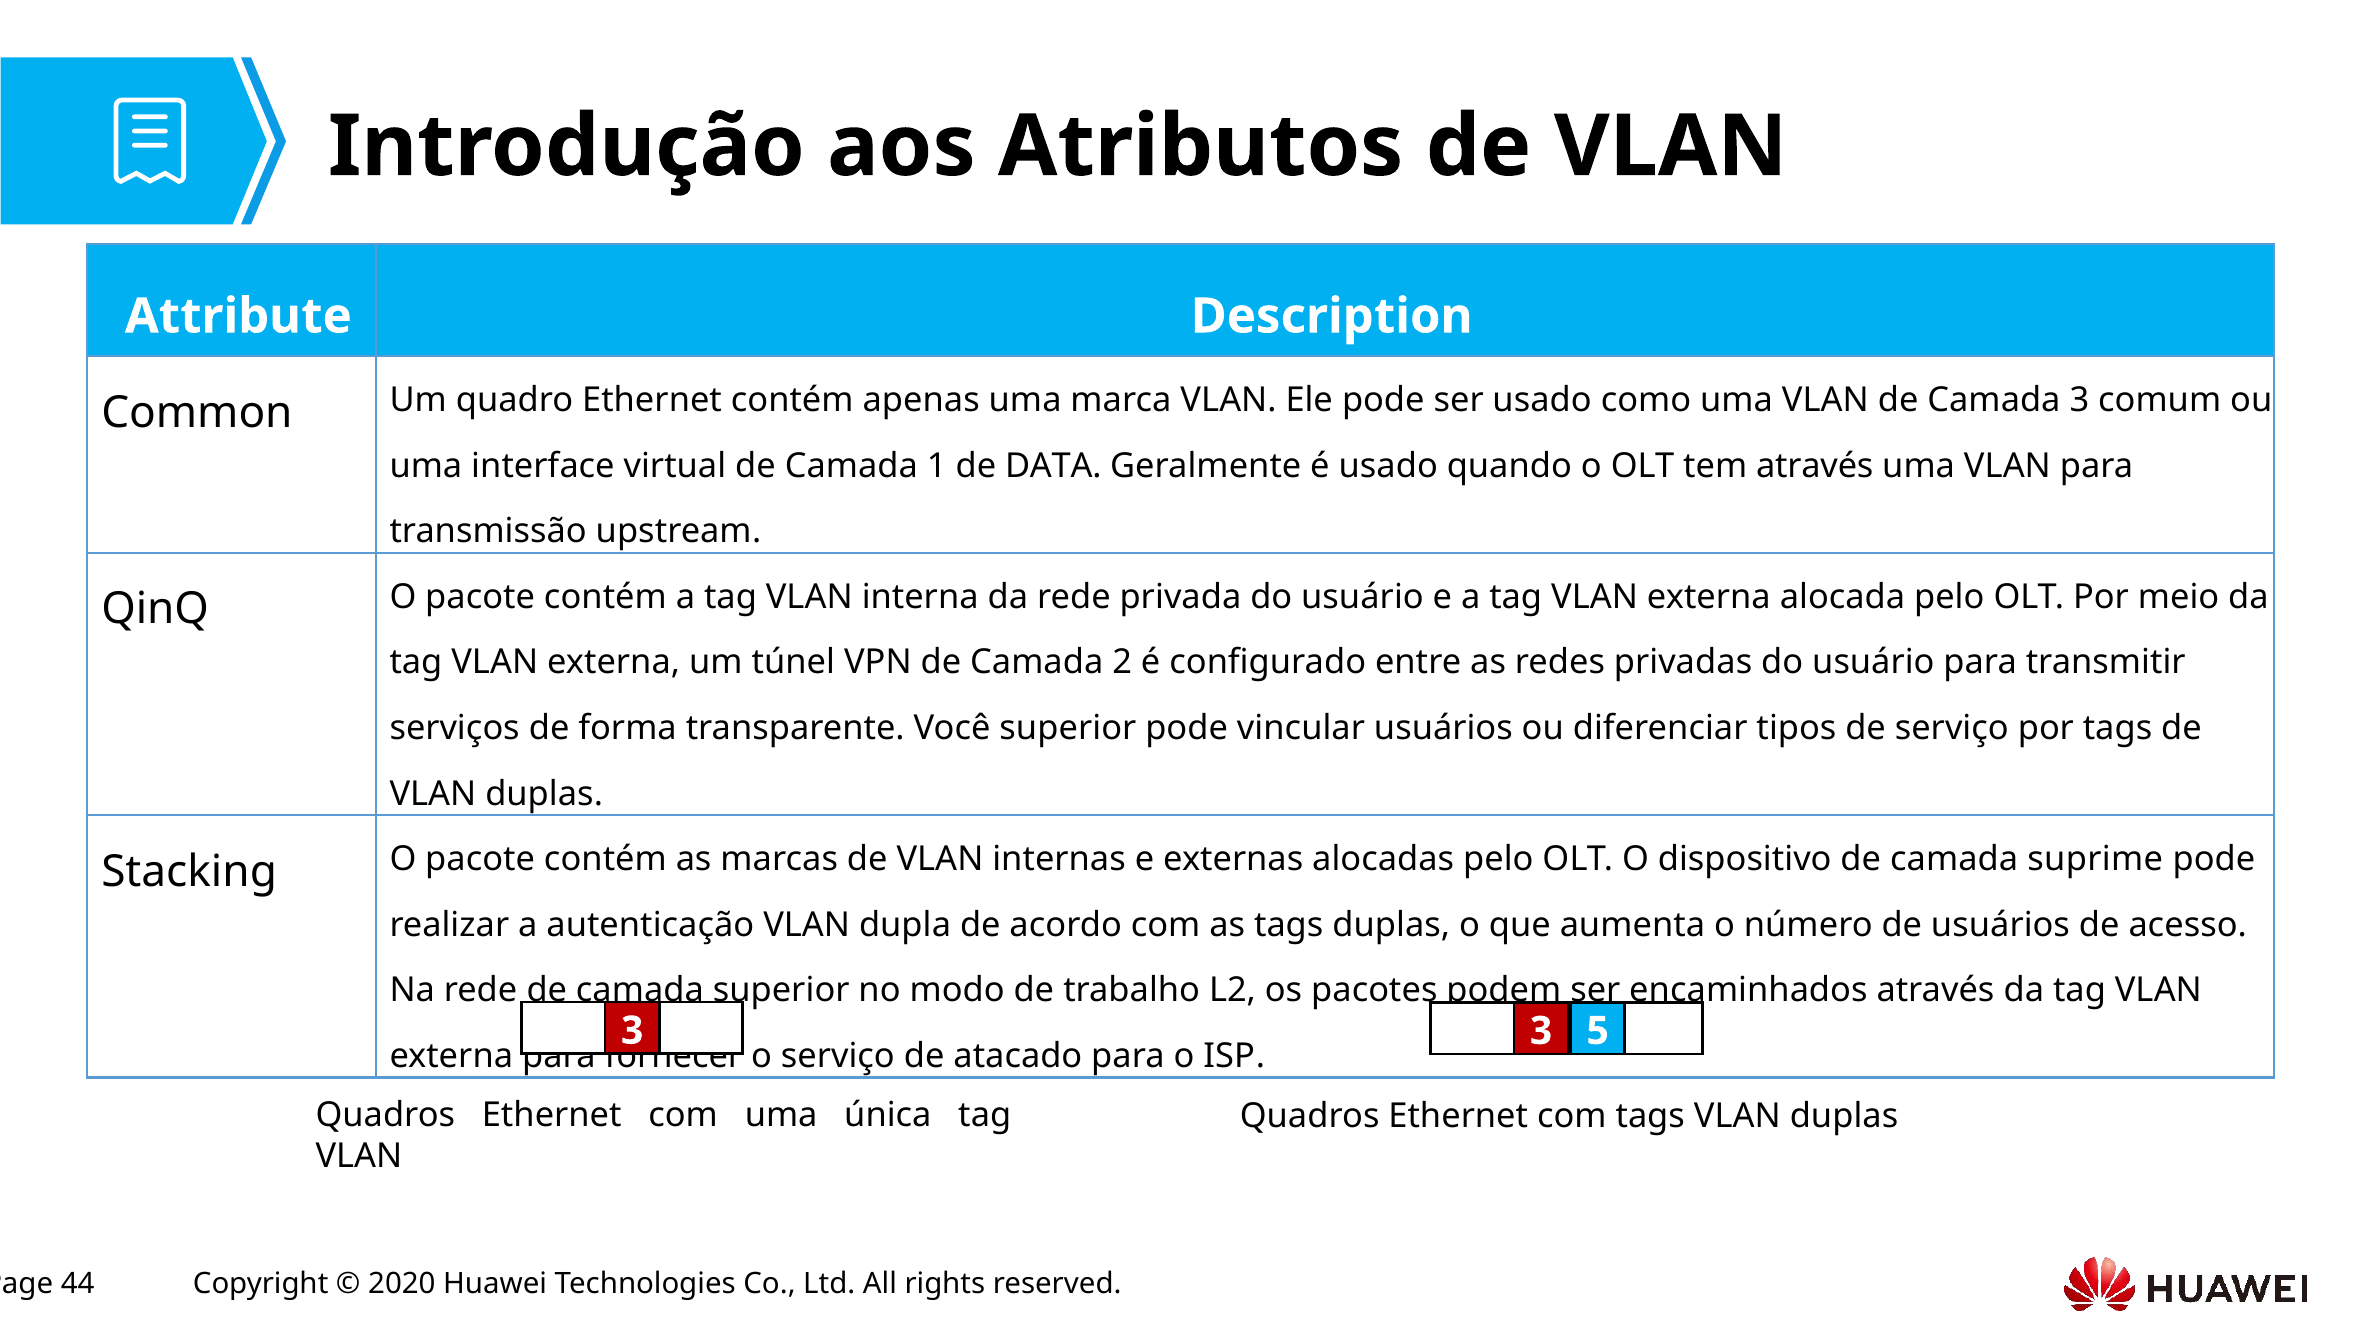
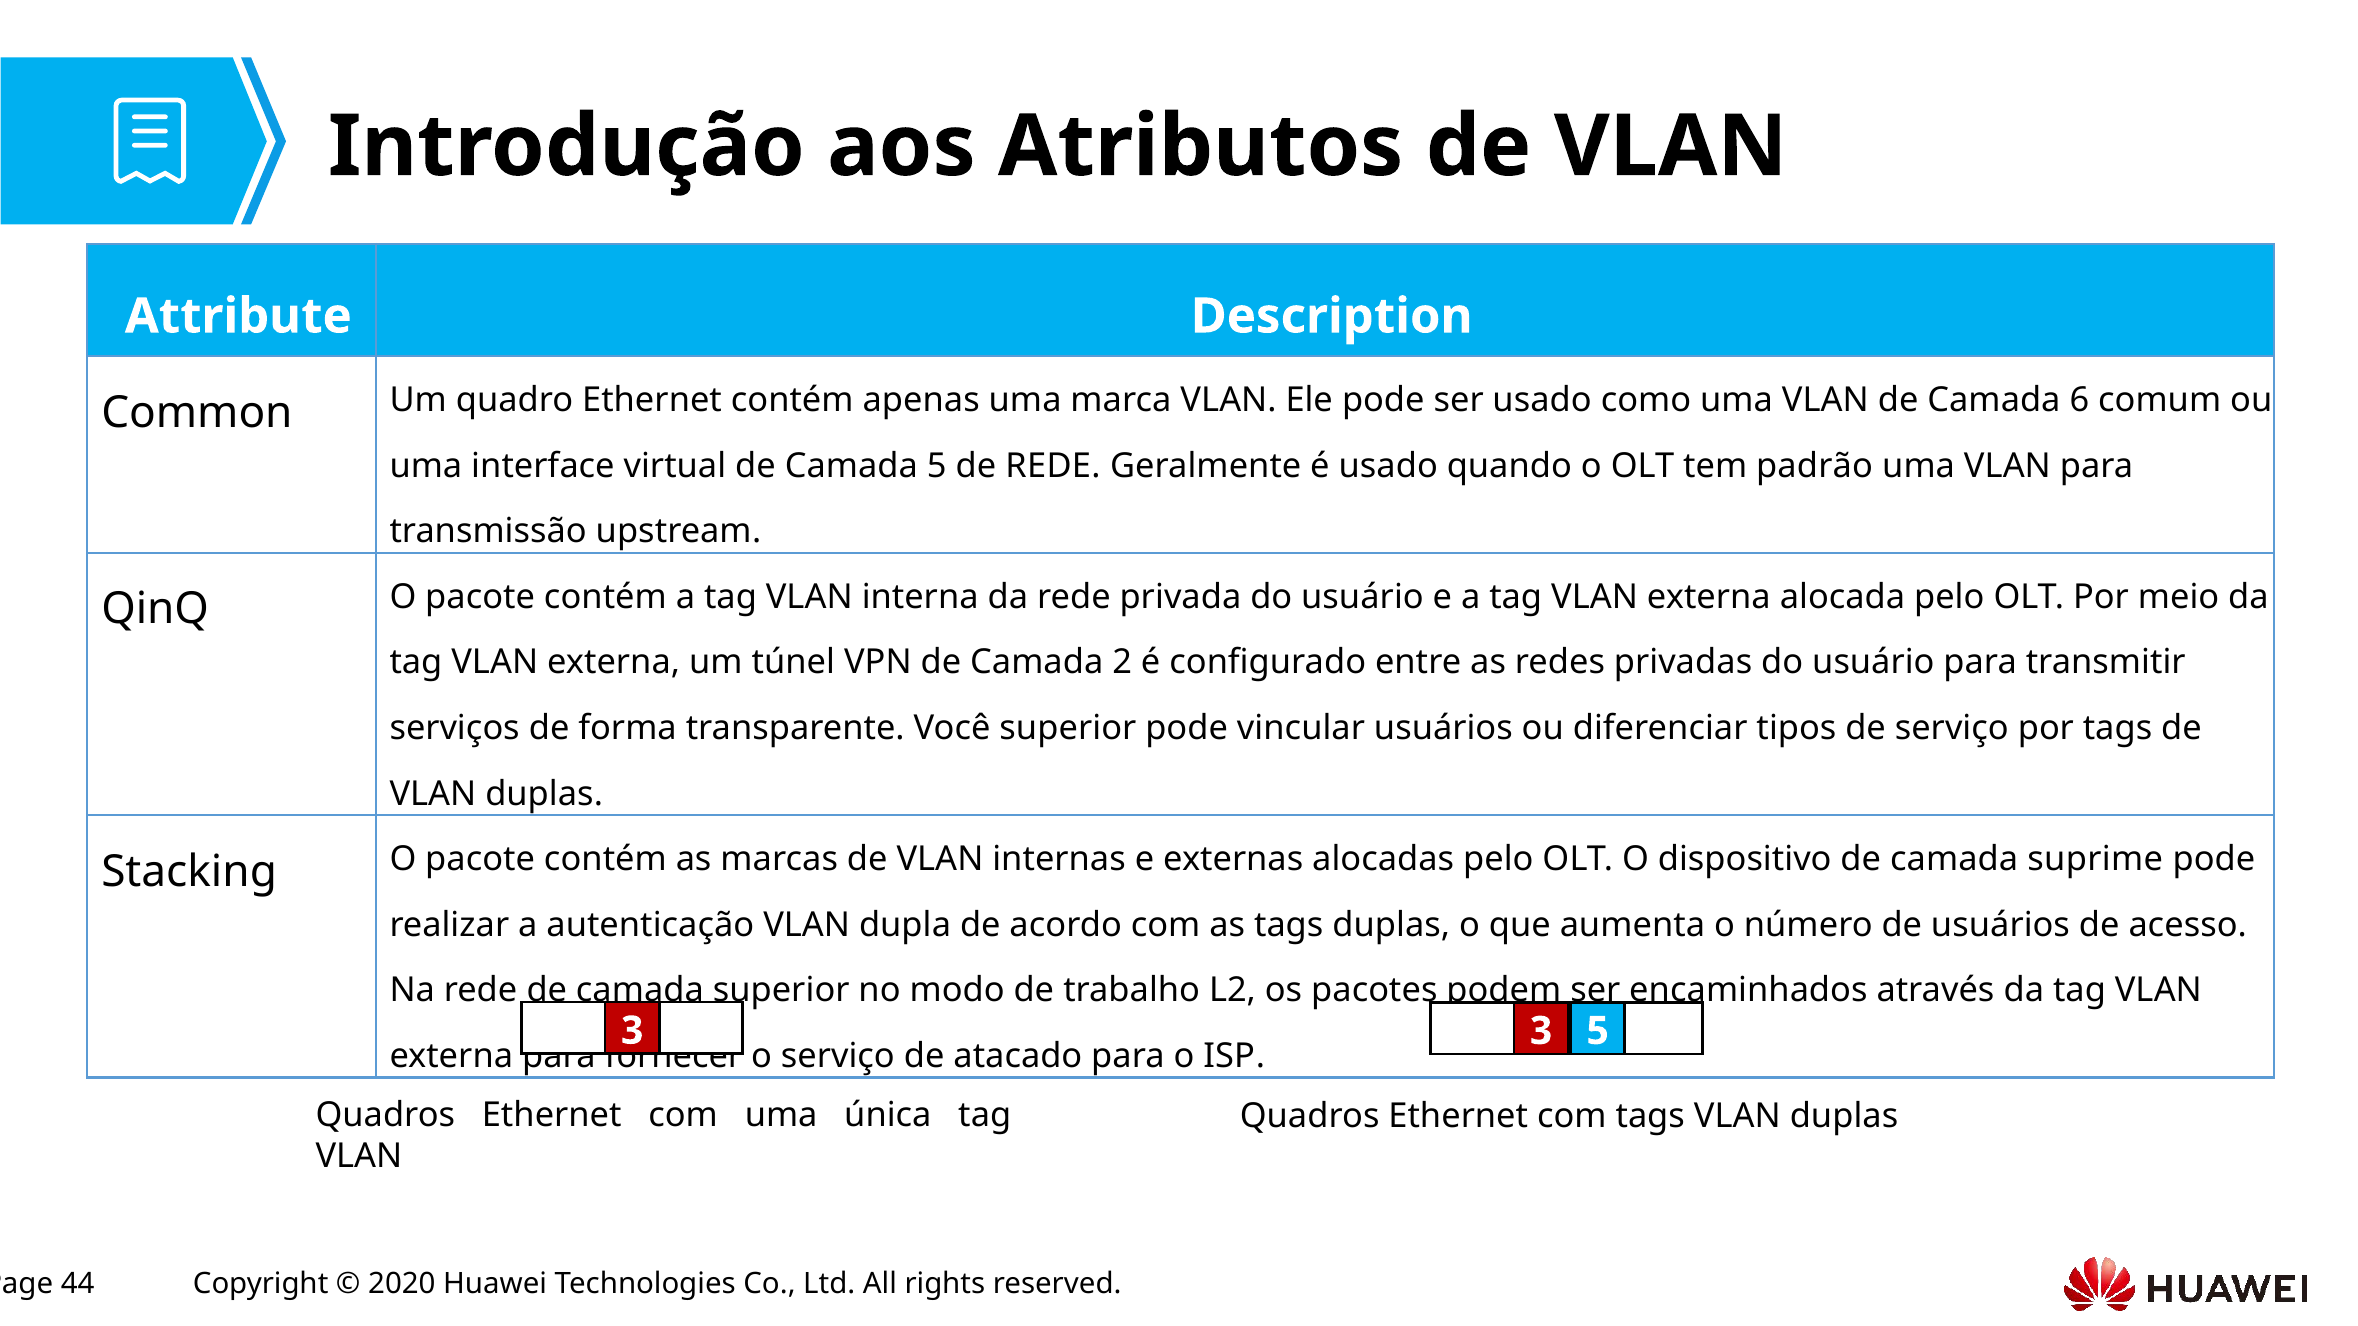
Camada 3: 3 -> 6
Camada 1: 1 -> 5
de DATA: DATA -> REDE
tem através: através -> padrão
